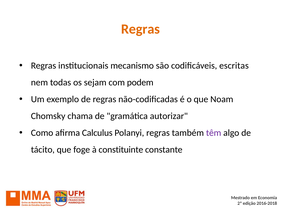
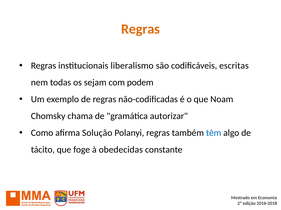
mecanismo: mecanismo -> liberalismo
Calculus: Calculus -> Solução
têm colour: purple -> blue
constituinte: constituinte -> obedecidas
